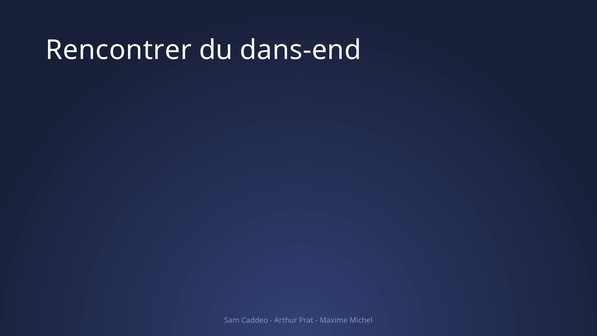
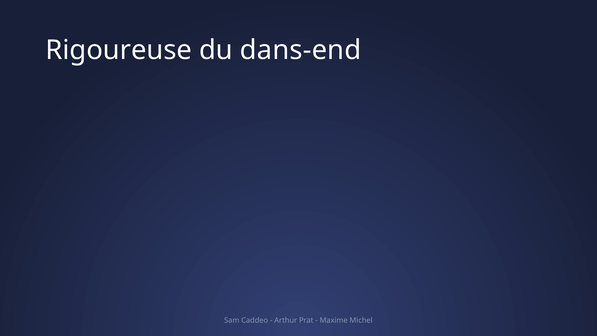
Rencontrer: Rencontrer -> Rigoureuse
